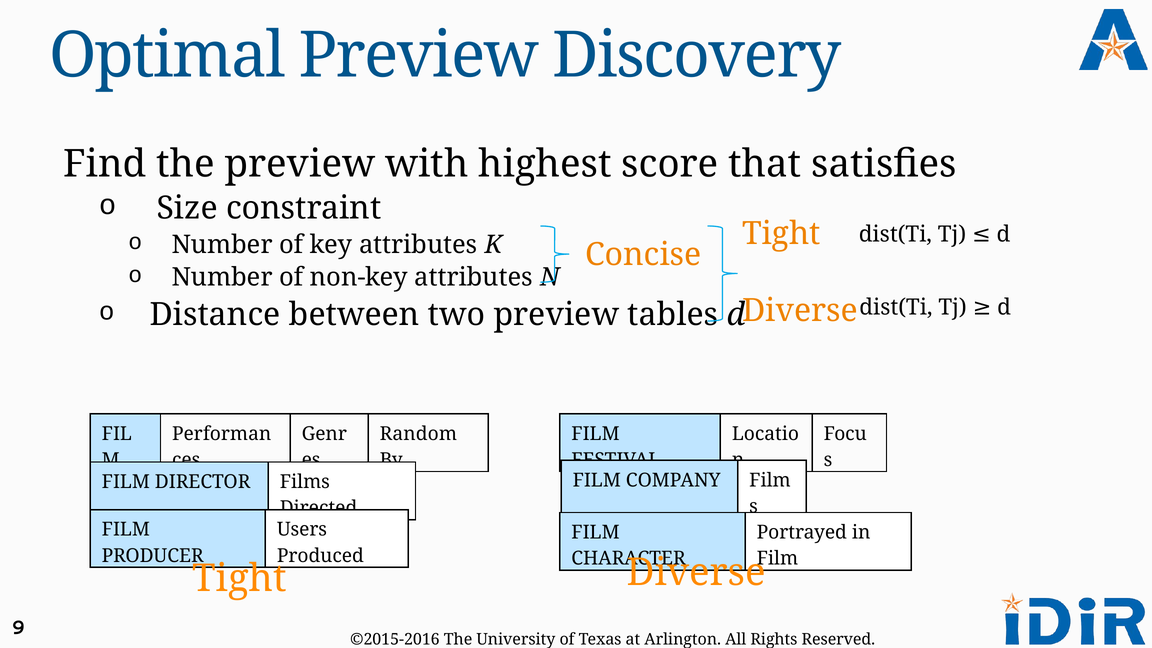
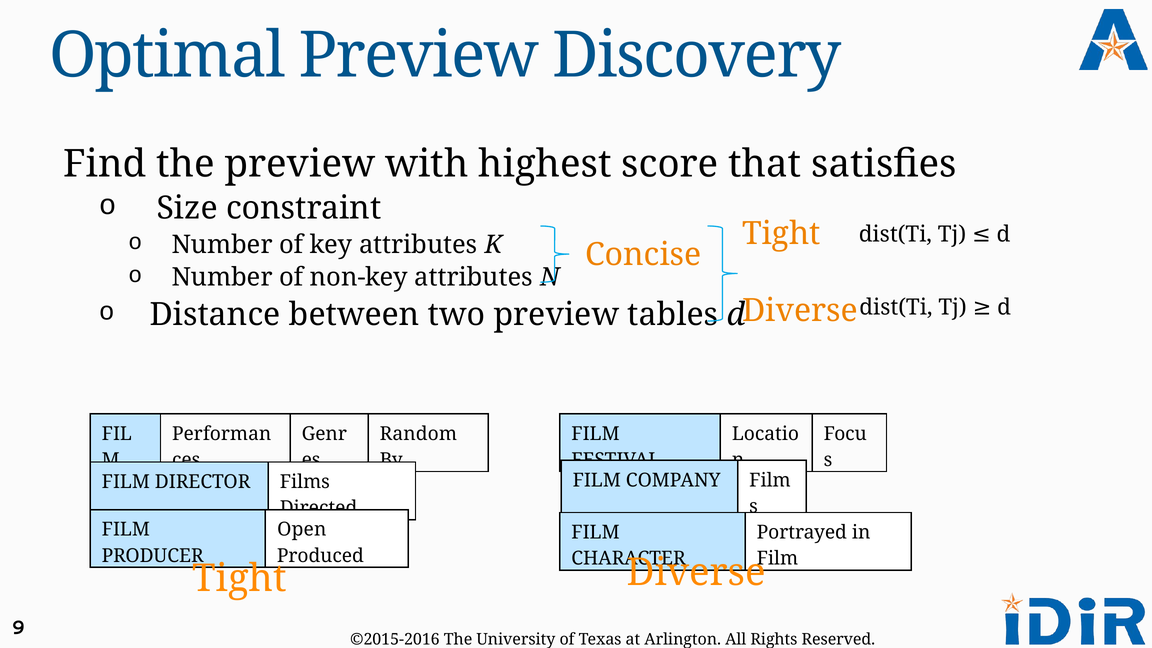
Users: Users -> Open
